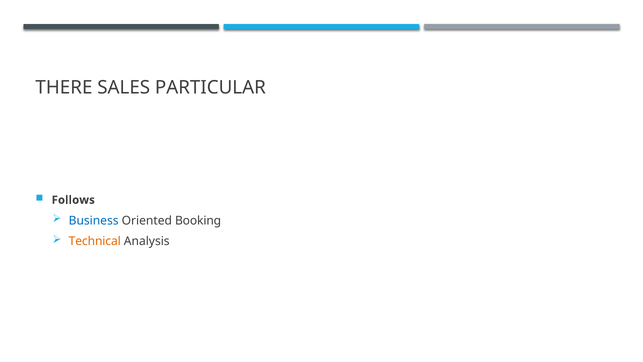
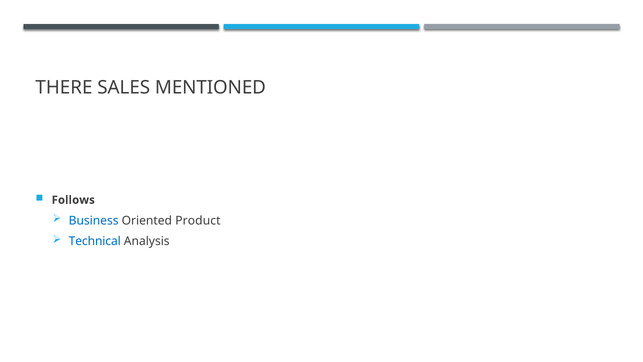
PARTICULAR: PARTICULAR -> MENTIONED
Booking: Booking -> Product
Technical colour: orange -> blue
